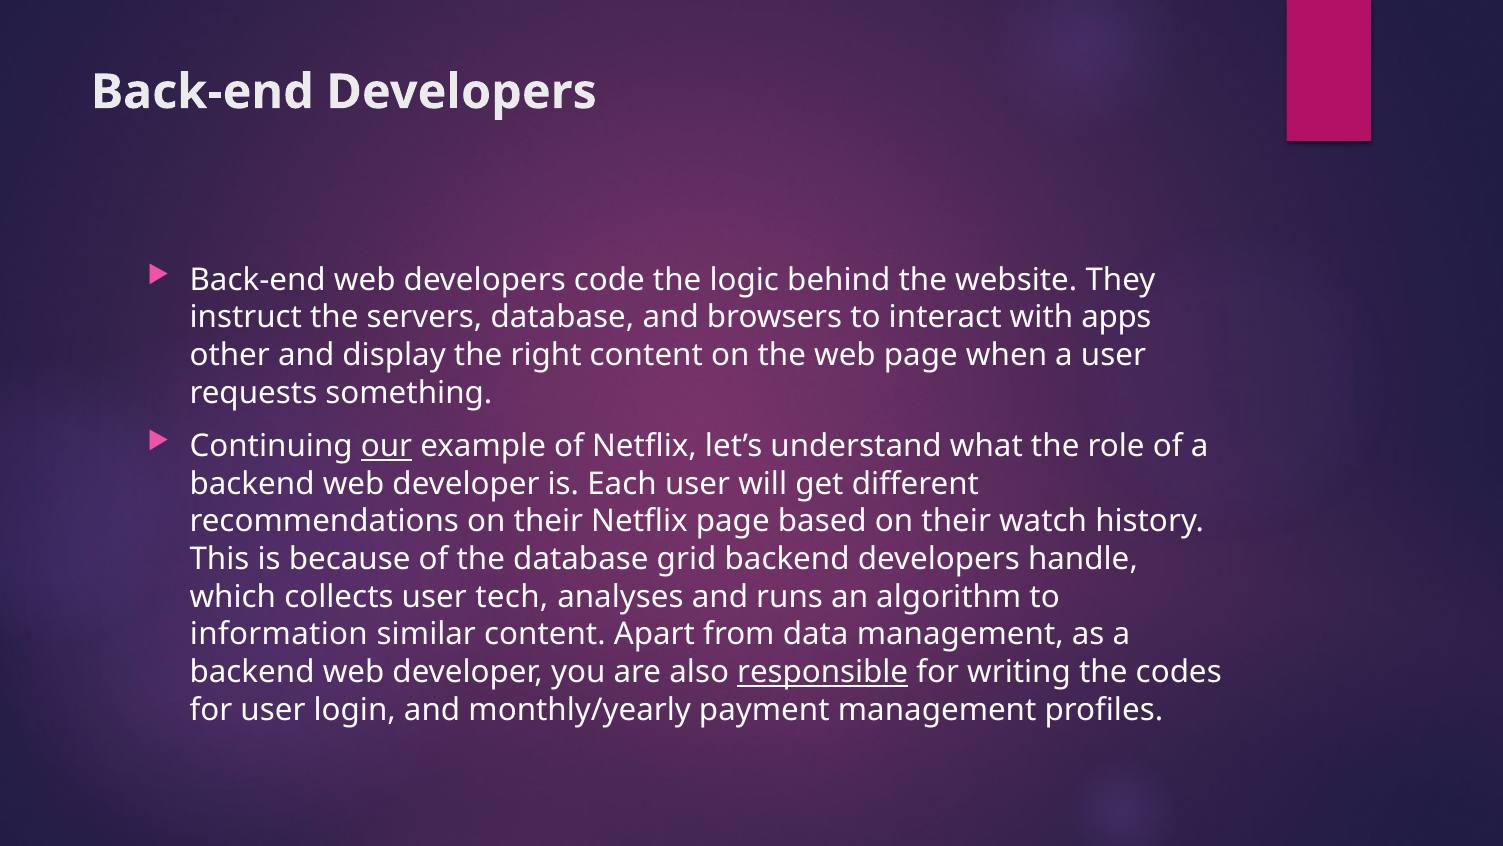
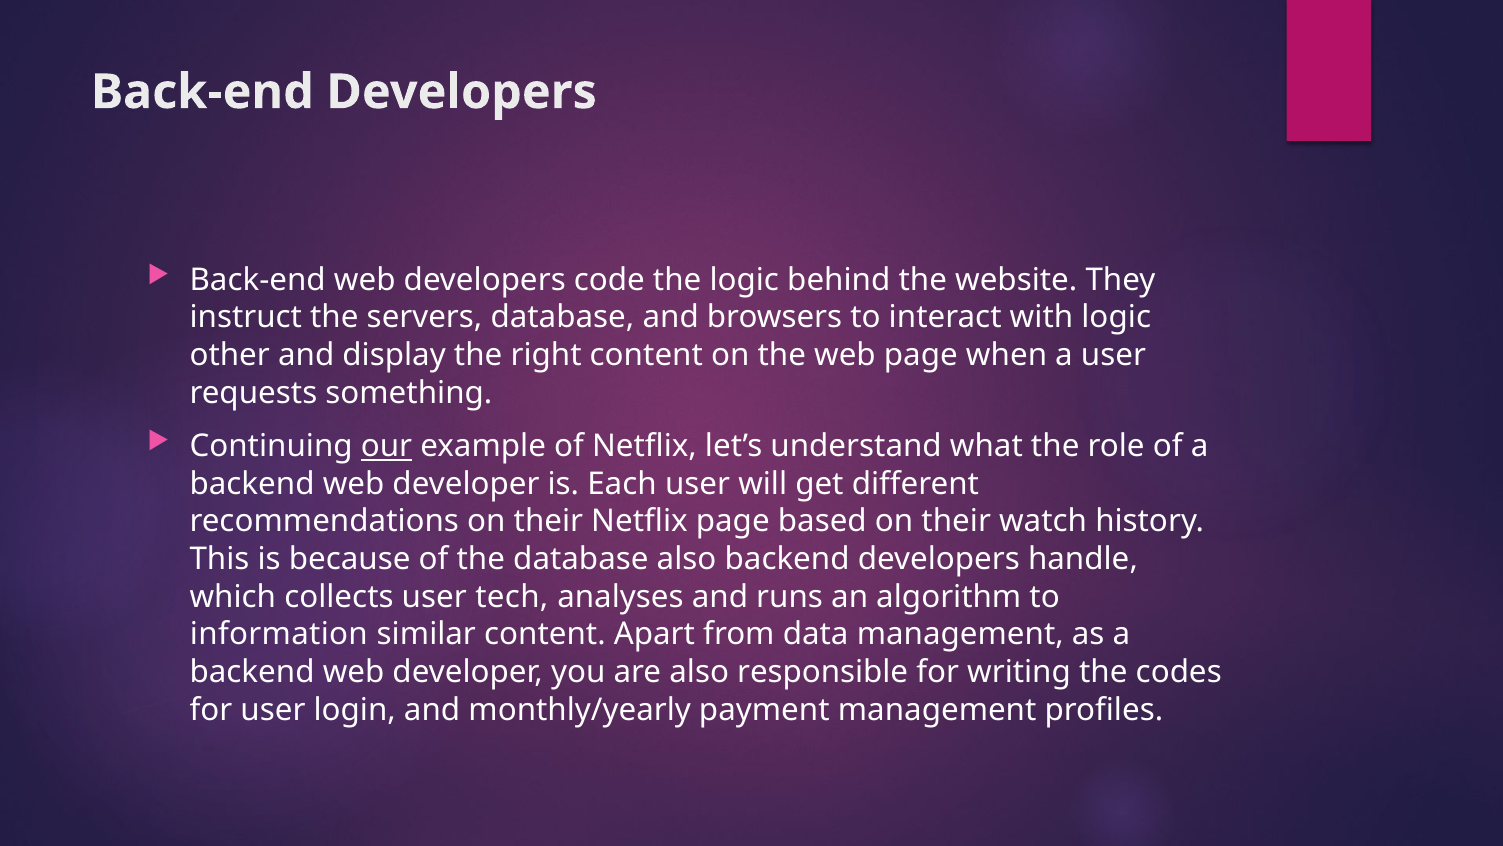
with apps: apps -> logic
database grid: grid -> also
responsible underline: present -> none
